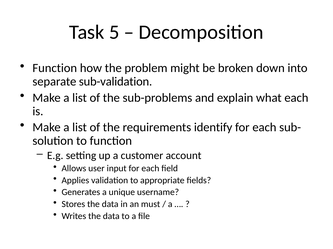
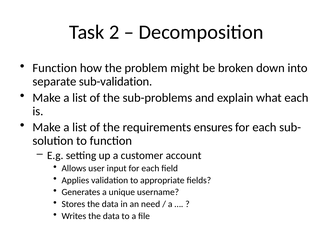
5: 5 -> 2
identify: identify -> ensures
must: must -> need
